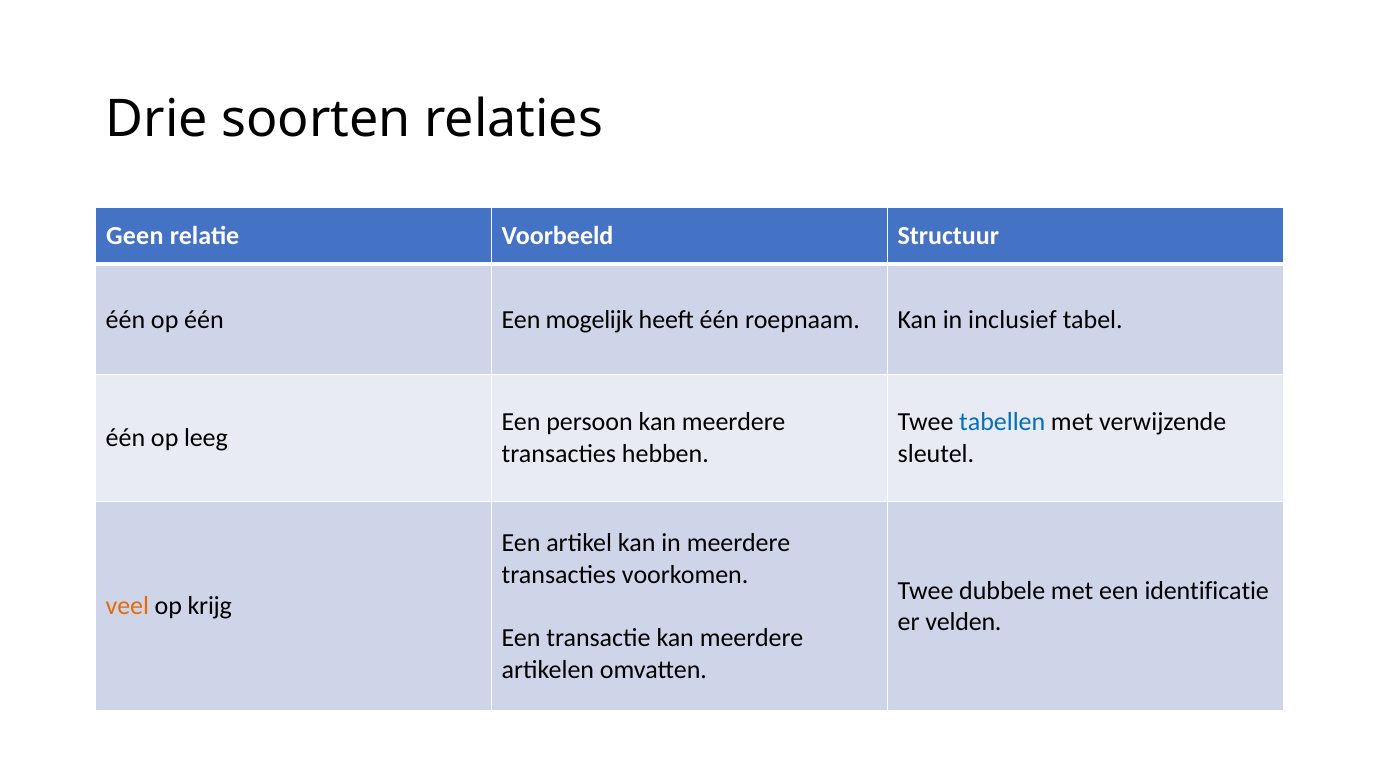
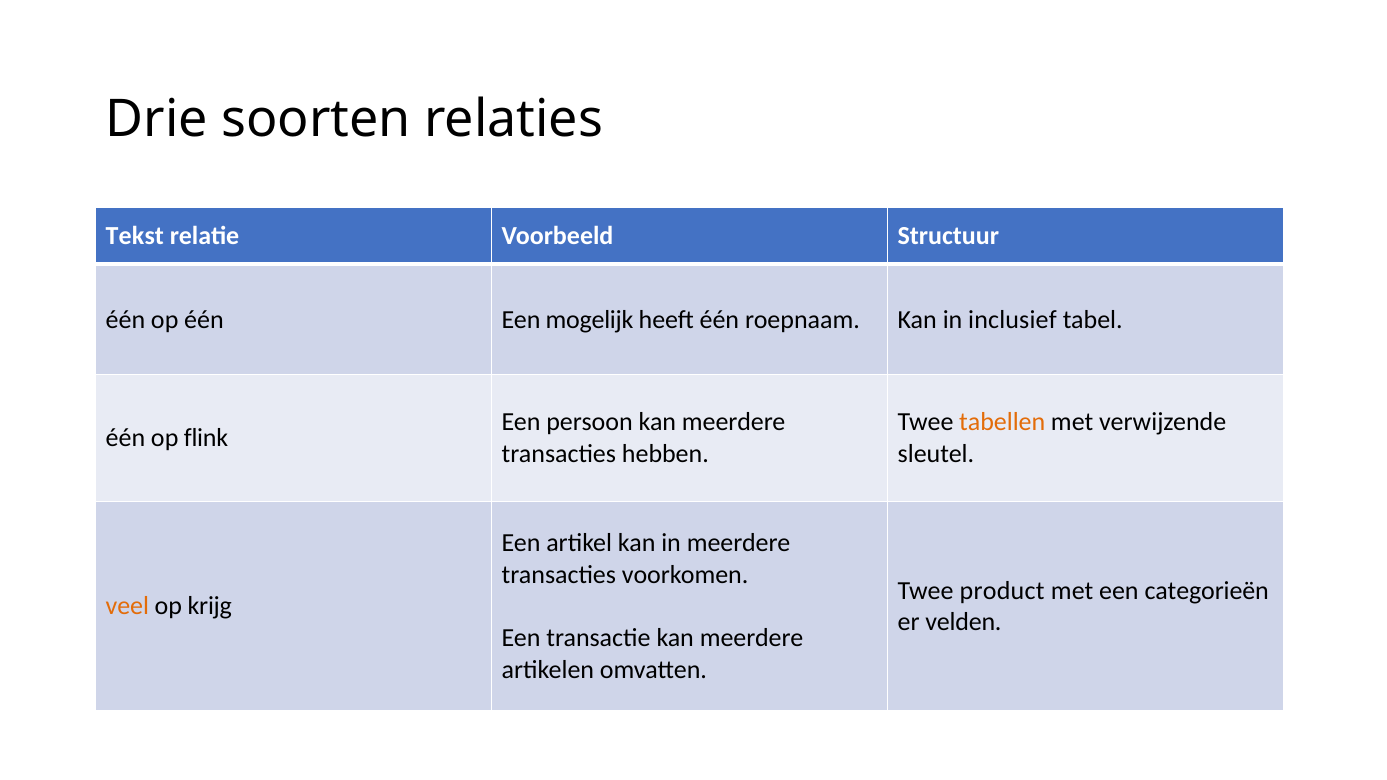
Geen: Geen -> Tekst
tabellen colour: blue -> orange
leeg: leeg -> flink
dubbele: dubbele -> product
identificatie: identificatie -> categorieën
